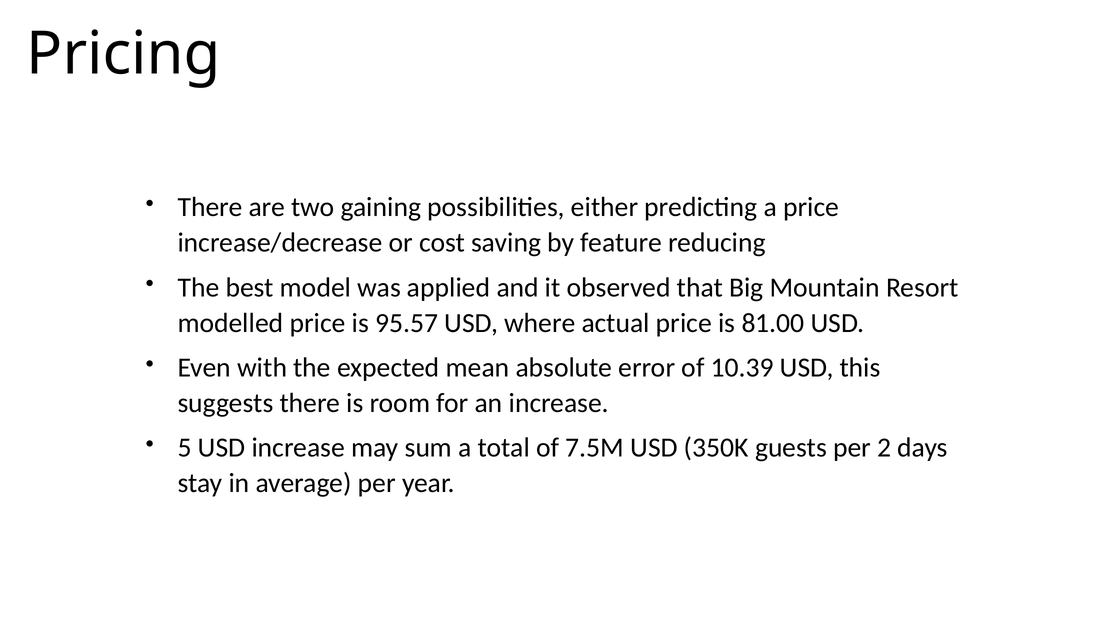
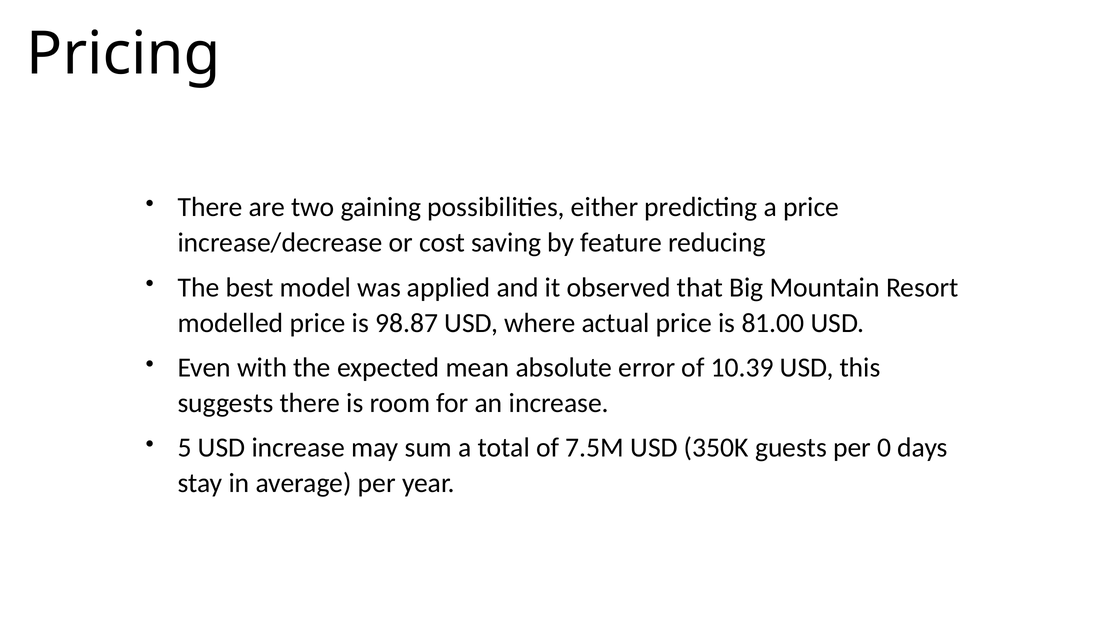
95.57: 95.57 -> 98.87
2: 2 -> 0
